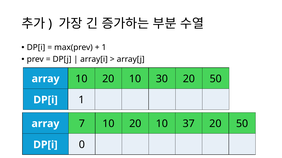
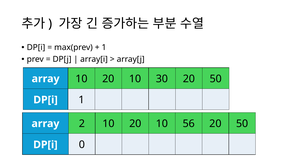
7: 7 -> 2
37: 37 -> 56
